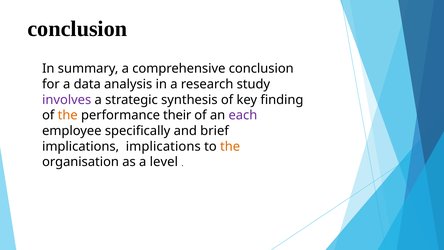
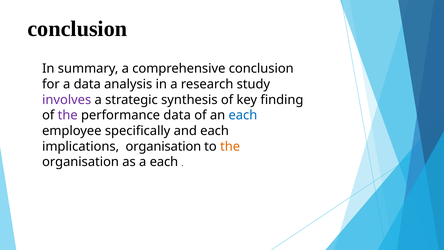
the at (68, 115) colour: orange -> purple
performance their: their -> data
each at (243, 115) colour: purple -> blue
and brief: brief -> each
implications implications: implications -> organisation
a level: level -> each
